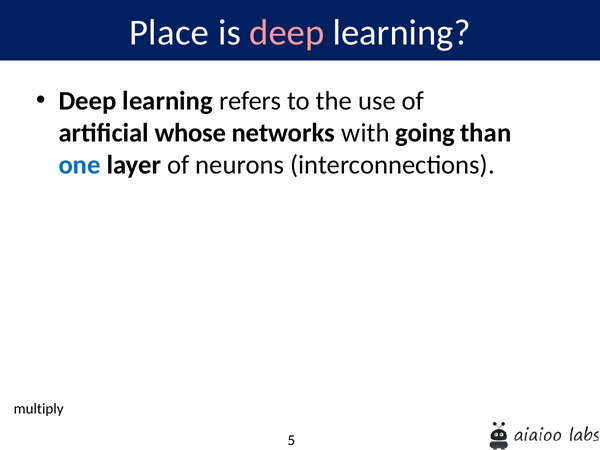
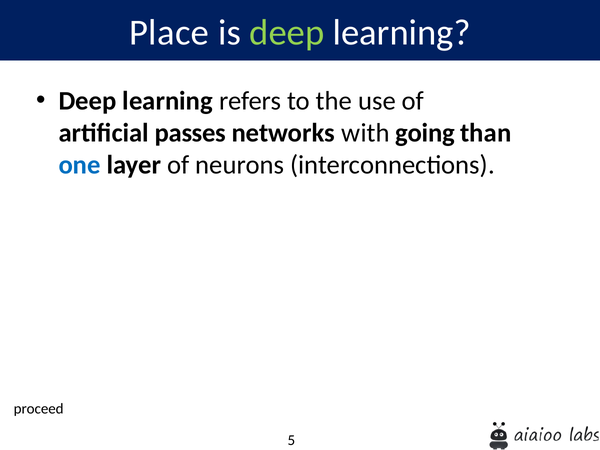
deep at (287, 33) colour: pink -> light green
whose: whose -> passes
multiply: multiply -> proceed
